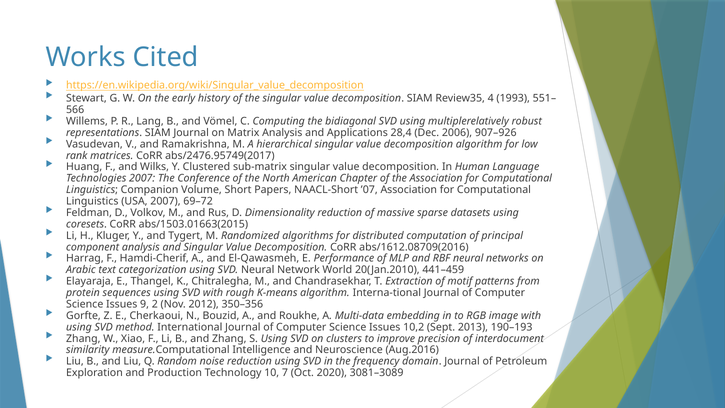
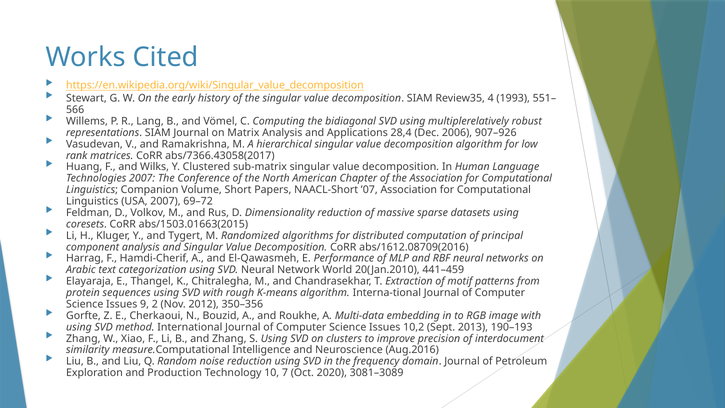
abs/2476.95749(2017: abs/2476.95749(2017 -> abs/7366.43058(2017
